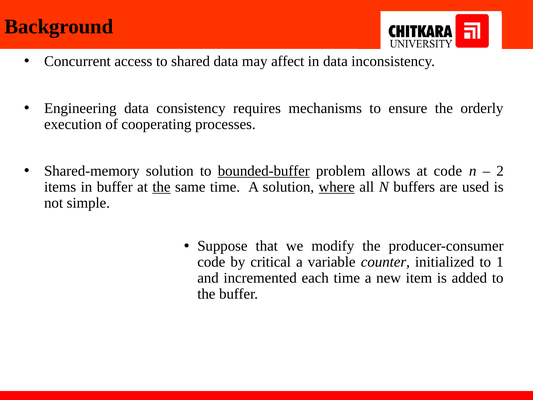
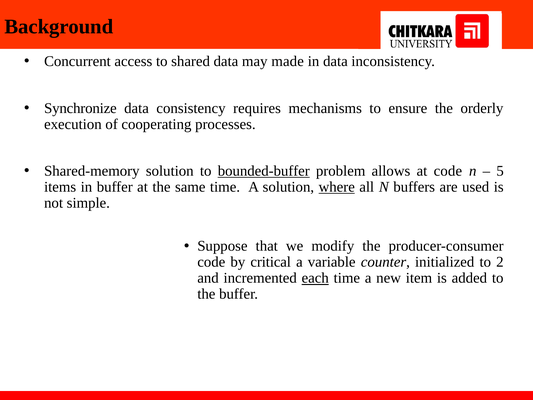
affect: affect -> made
Engineering: Engineering -> Synchronize
2: 2 -> 5
the at (162, 187) underline: present -> none
1: 1 -> 2
each underline: none -> present
